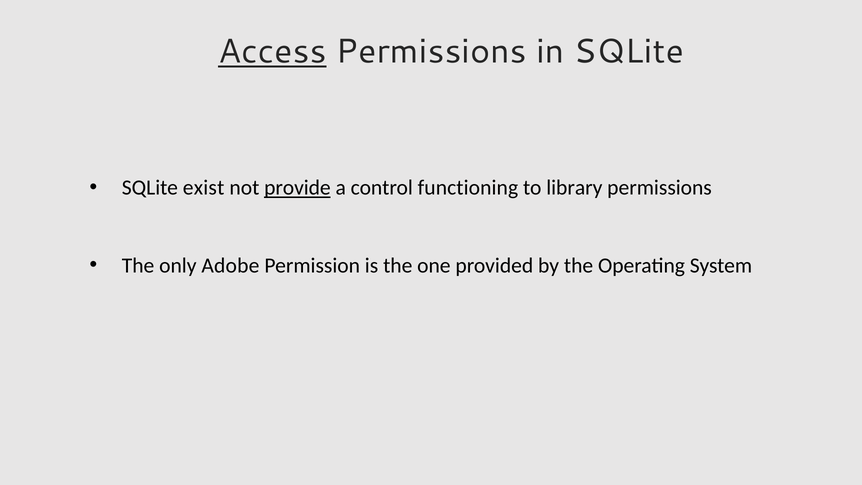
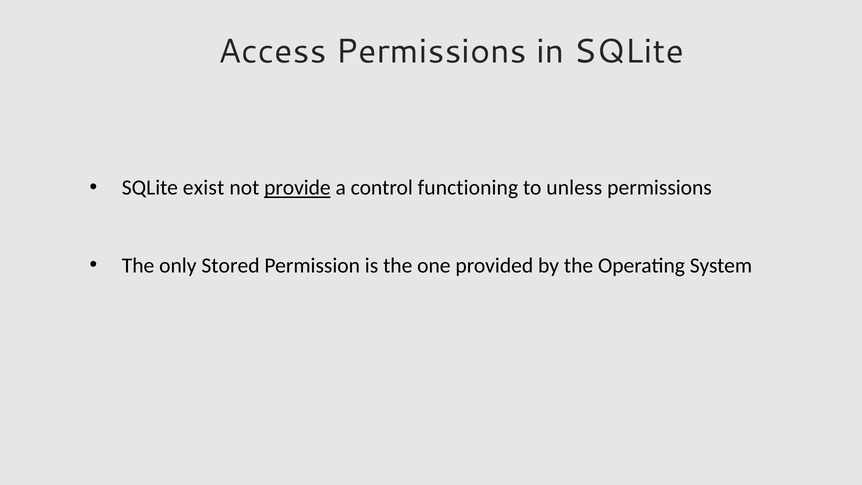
Access underline: present -> none
library: library -> unless
Adobe: Adobe -> Stored
